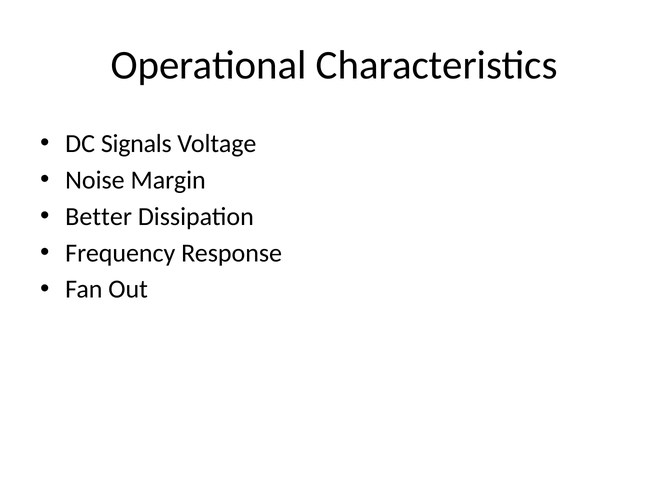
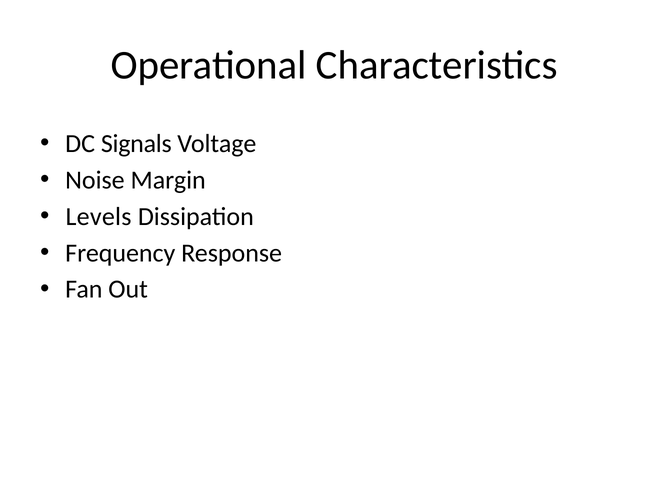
Better: Better -> Levels
